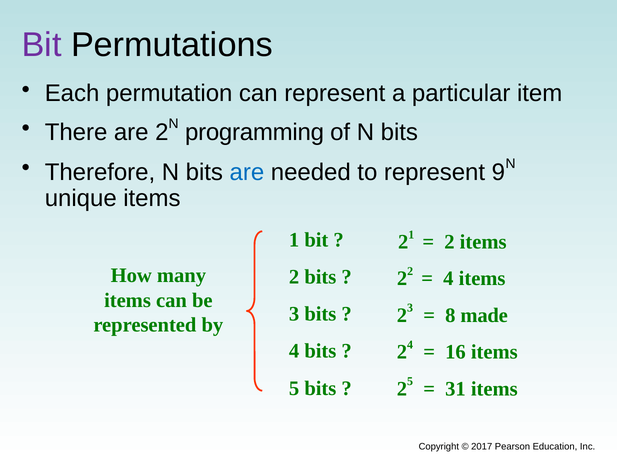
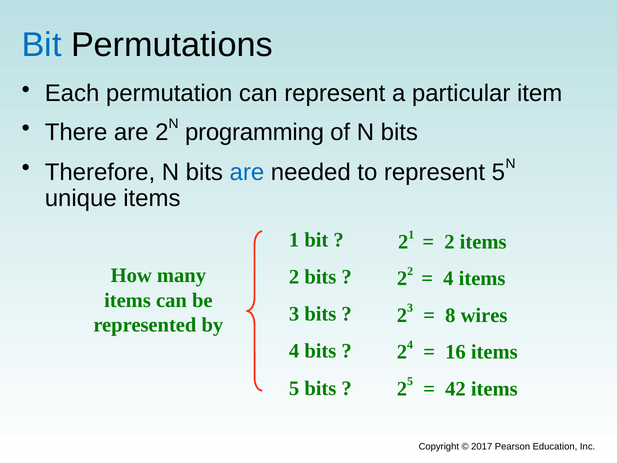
Bit at (42, 45) colour: purple -> blue
represent 9: 9 -> 5
made: made -> wires
31: 31 -> 42
